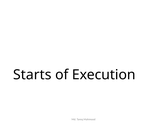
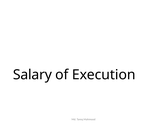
Starts: Starts -> Salary
